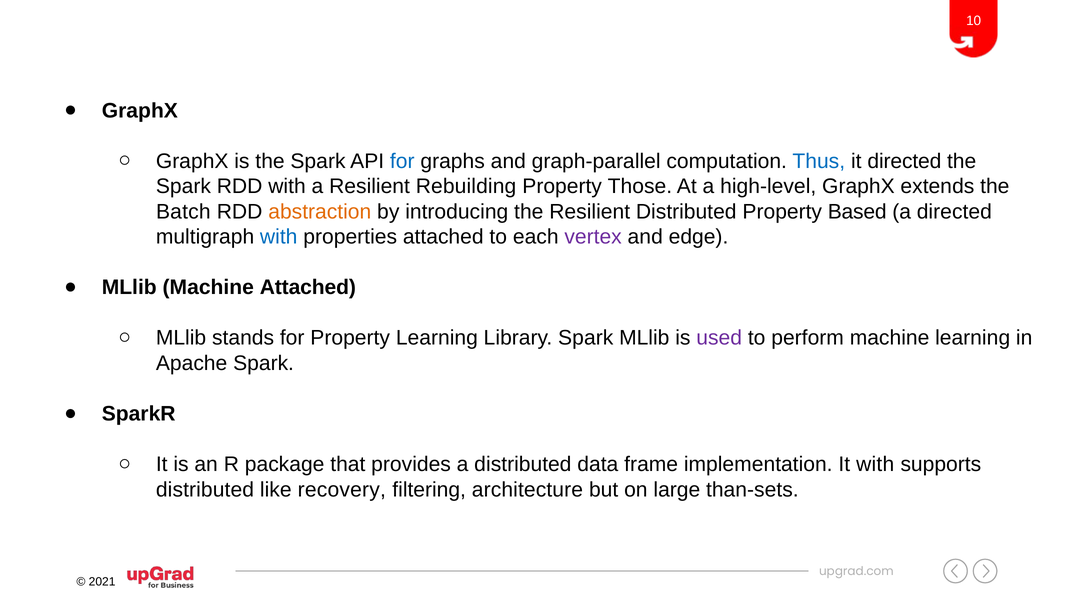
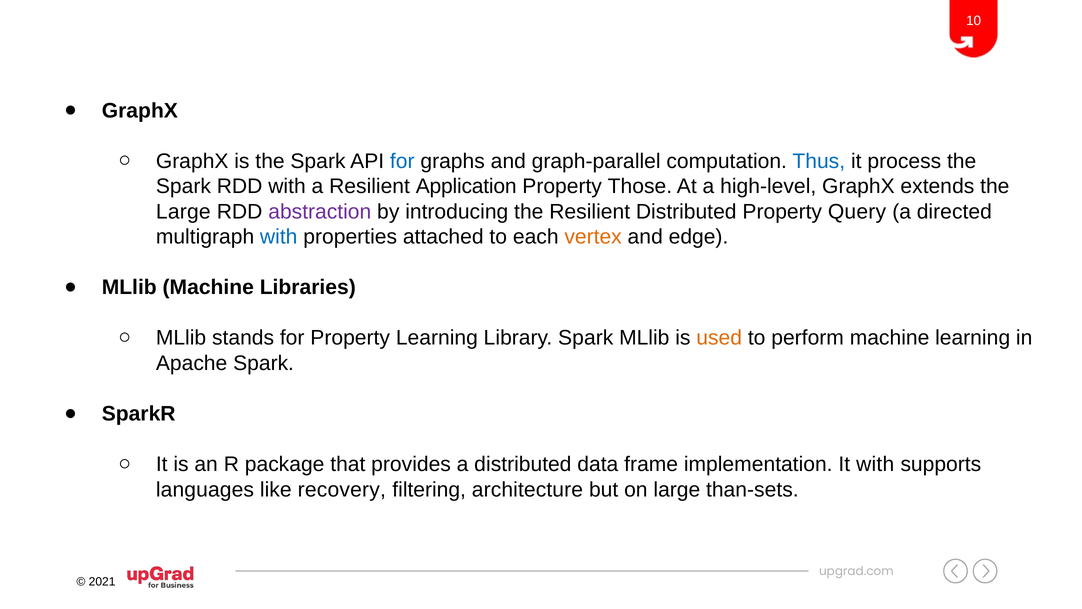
it directed: directed -> process
Rebuilding: Rebuilding -> Application
Batch at (183, 212): Batch -> Large
abstraction colour: orange -> purple
Based: Based -> Query
vertex colour: purple -> orange
Machine Attached: Attached -> Libraries
used colour: purple -> orange
distributed at (205, 489): distributed -> languages
